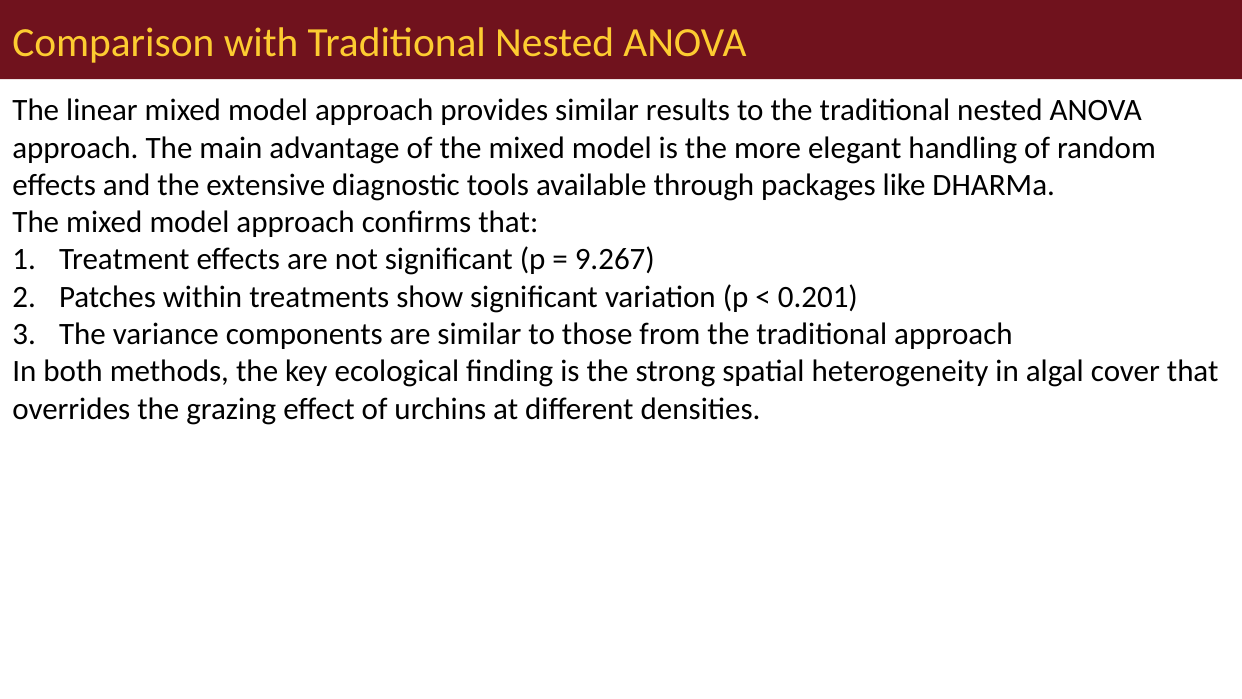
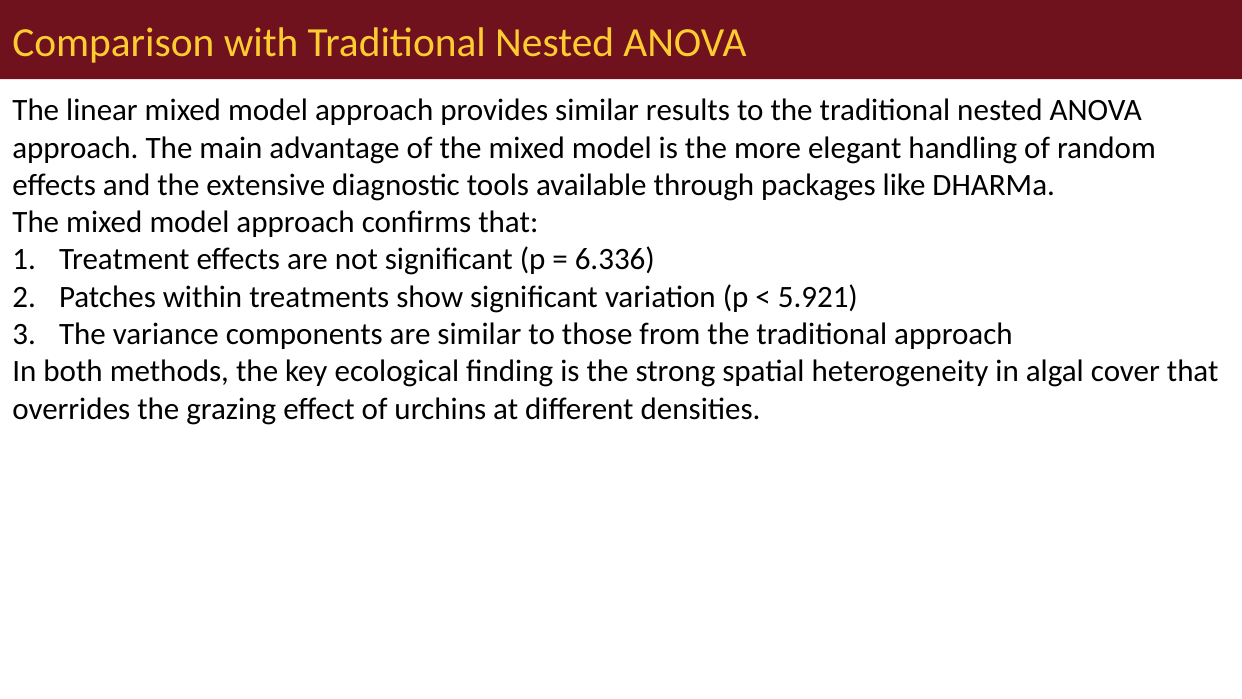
9.267: 9.267 -> 6.336
0.201: 0.201 -> 5.921
